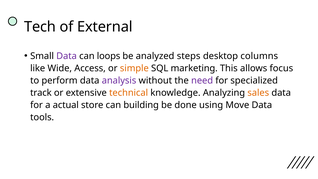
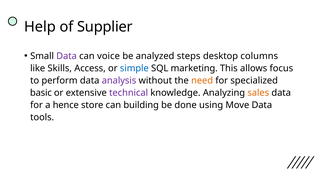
Tech: Tech -> Help
External: External -> Supplier
loops: loops -> voice
Wide: Wide -> Skills
simple colour: orange -> blue
need colour: purple -> orange
track: track -> basic
technical colour: orange -> purple
actual: actual -> hence
